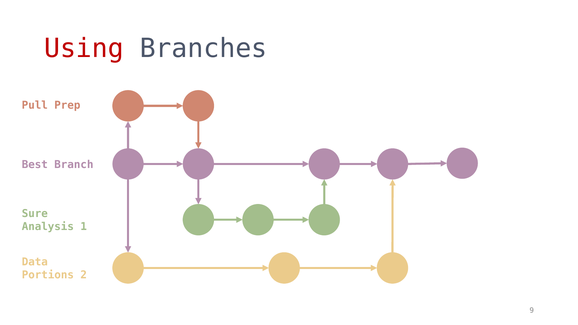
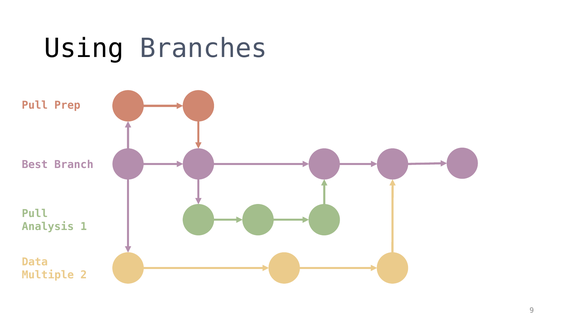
Using colour: red -> black
Sure at (35, 214): Sure -> Pull
Portions: Portions -> Multiple
